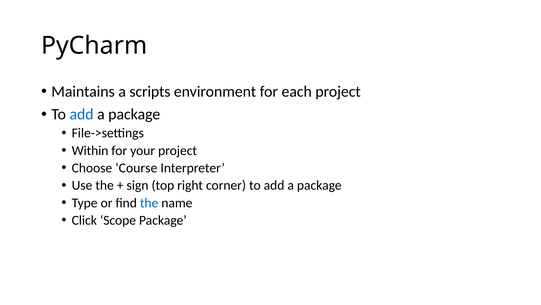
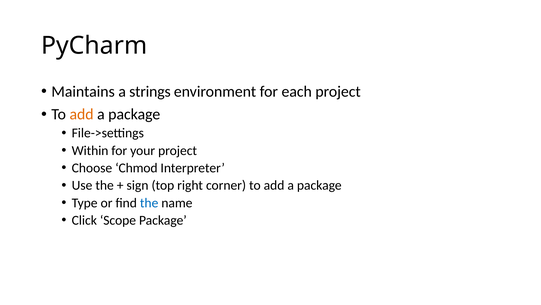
scripts: scripts -> strings
add at (82, 114) colour: blue -> orange
Course: Course -> Chmod
